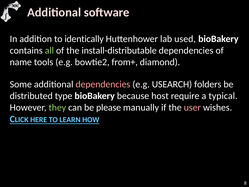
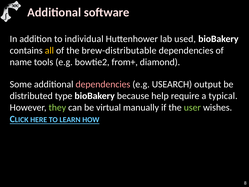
identically: identically -> individual
all colour: light green -> yellow
install-distributable: install-distributable -> brew-distributable
folders: folders -> output
host: host -> help
please: please -> virtual
user colour: pink -> light green
